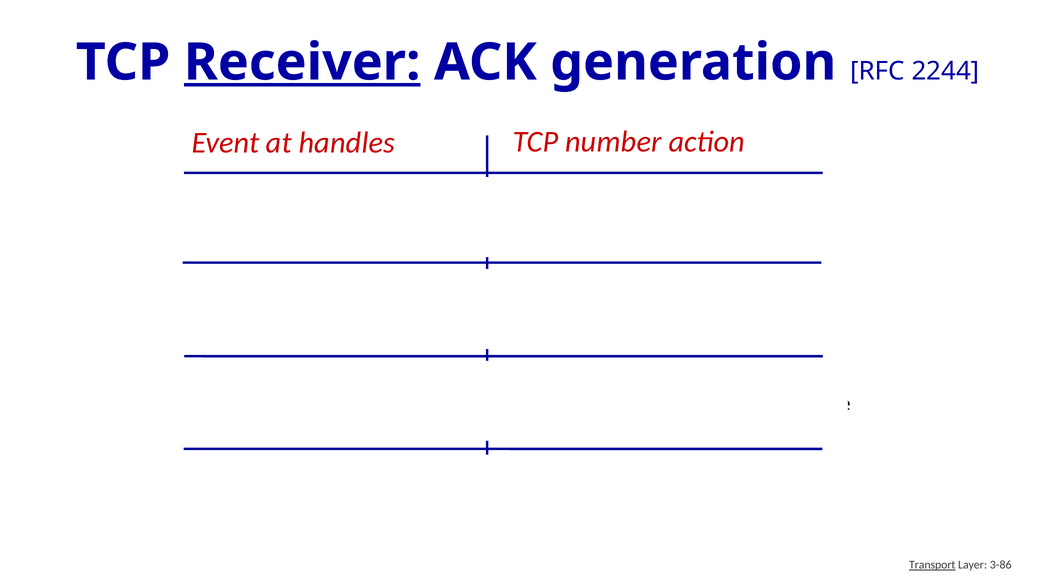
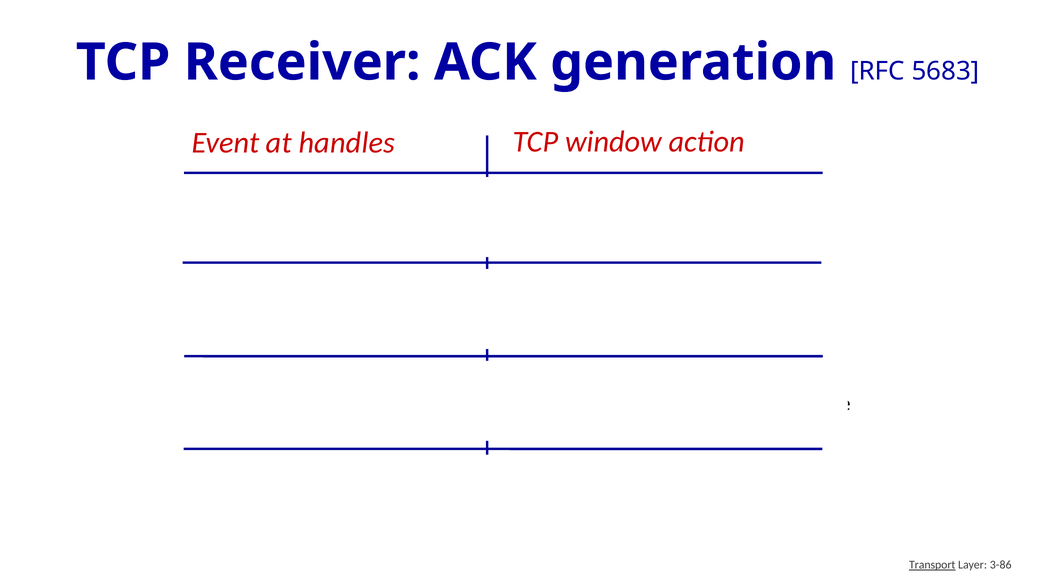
Receiver underline: present -> none
2244: 2244 -> 5683
number: number -> window
